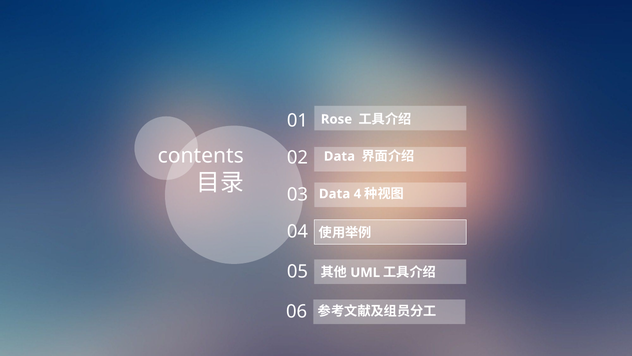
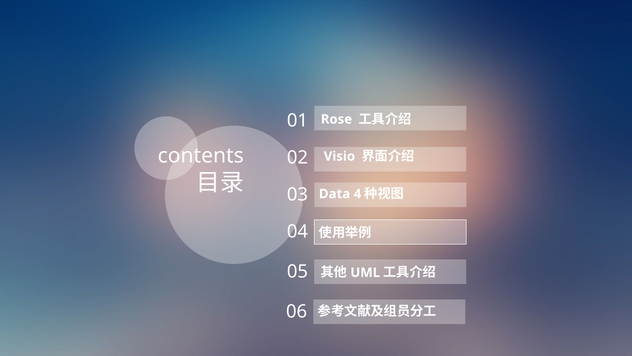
Data at (339, 156): Data -> Visio
